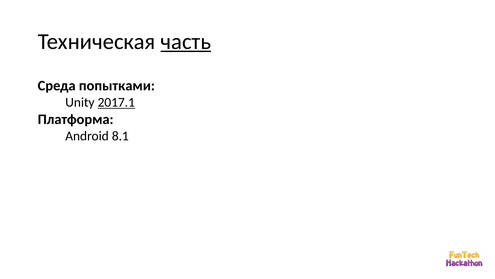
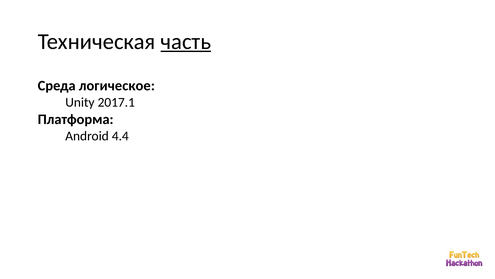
попытками: попытками -> логическое
2017.1 underline: present -> none
8.1: 8.1 -> 4.4
